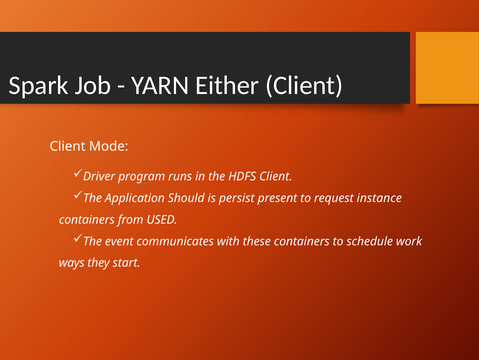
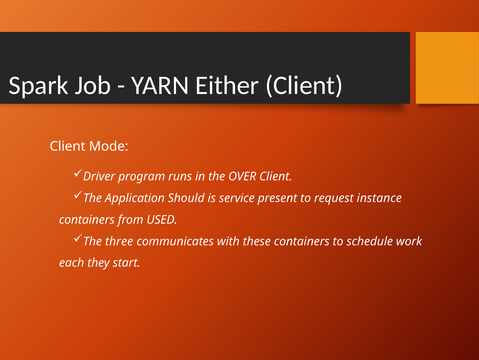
HDFS: HDFS -> OVER
persist: persist -> service
event: event -> three
ways: ways -> each
